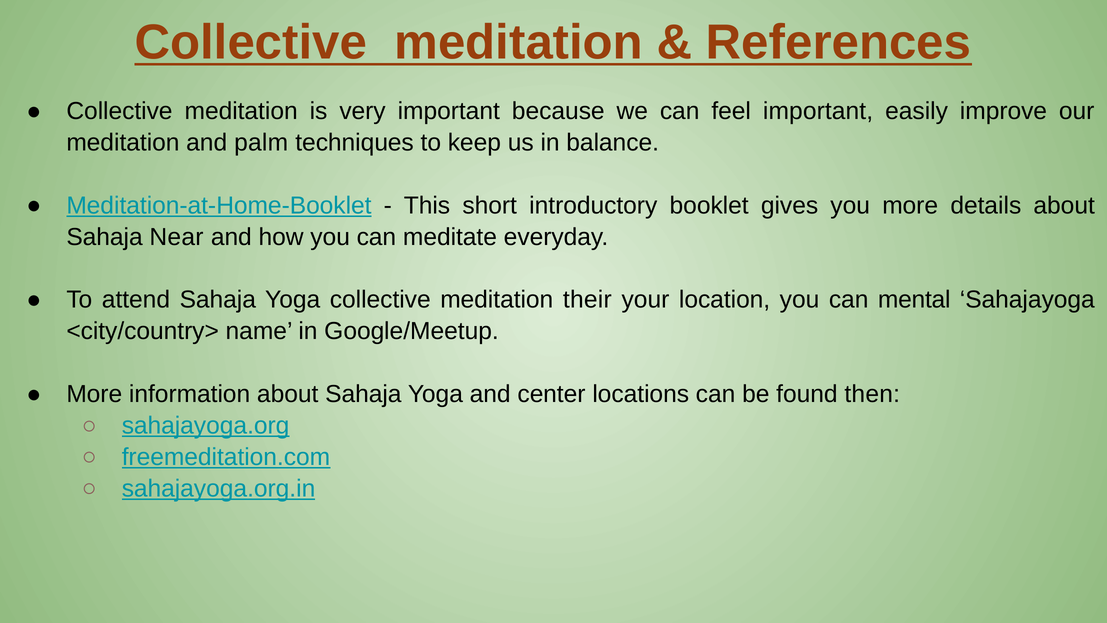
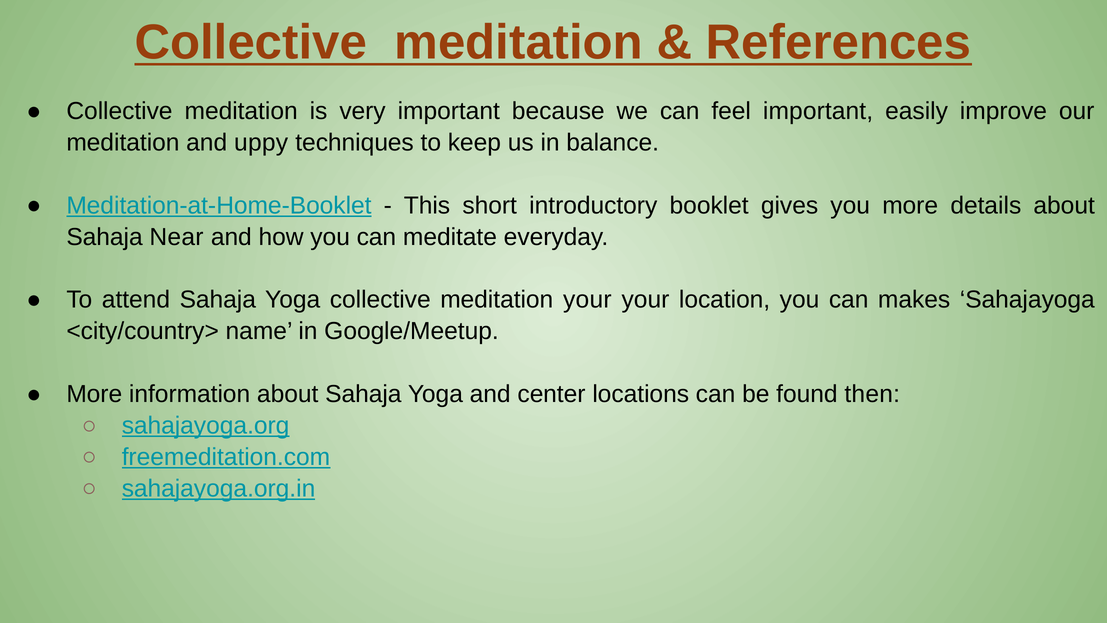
palm: palm -> uppy
meditation their: their -> your
mental: mental -> makes
